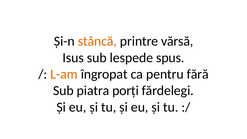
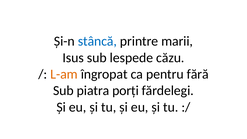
stâncă colour: orange -> blue
vărsă: vărsă -> marii
spus: spus -> căzu
